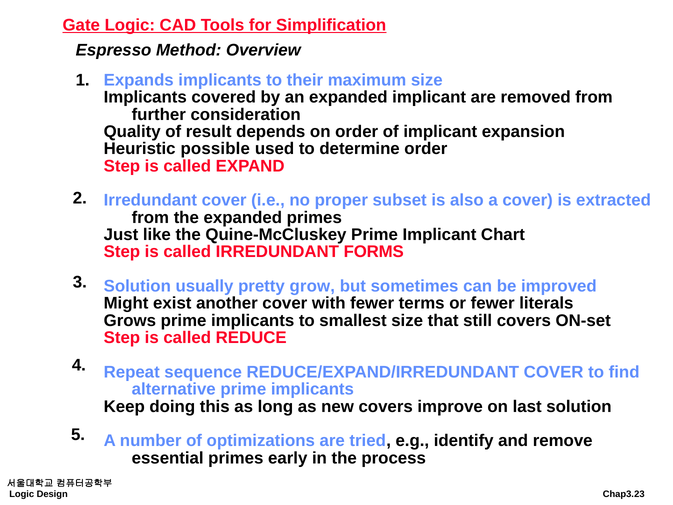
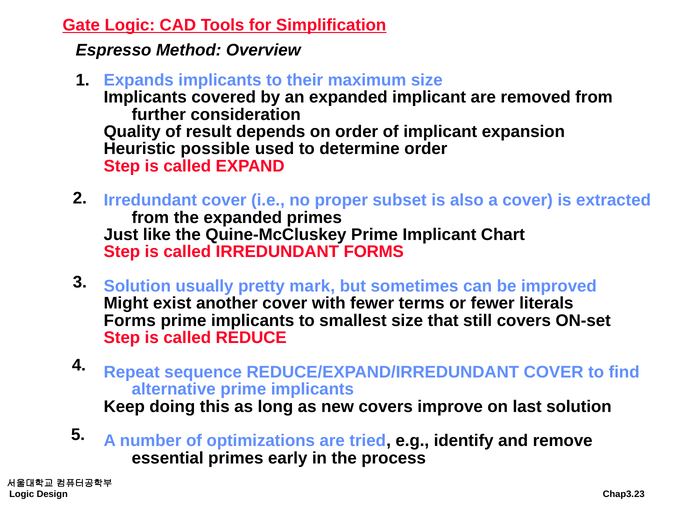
grow: grow -> mark
Grows at (130, 320): Grows -> Forms
